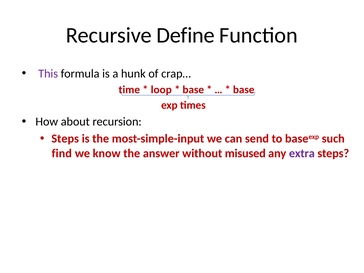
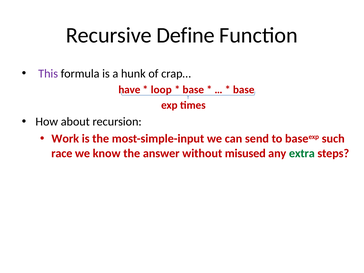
time: time -> have
Steps at (65, 139): Steps -> Work
find: find -> race
extra colour: purple -> green
